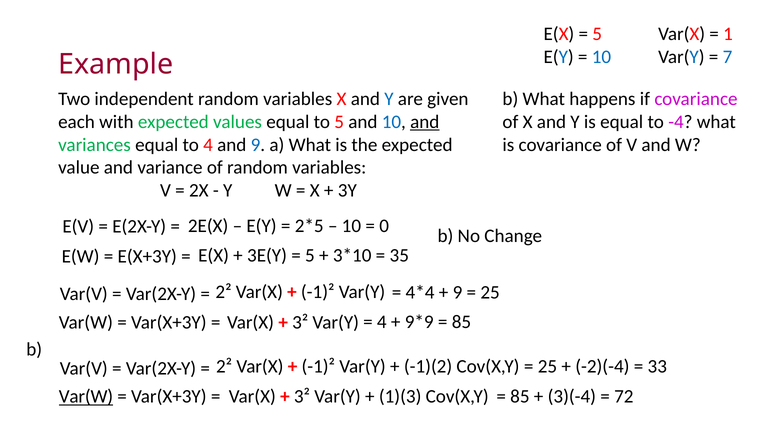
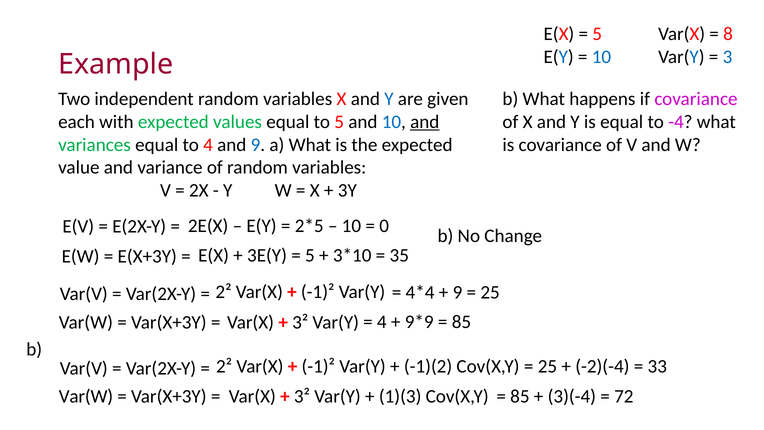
1: 1 -> 8
7: 7 -> 3
Var(W at (86, 396) underline: present -> none
